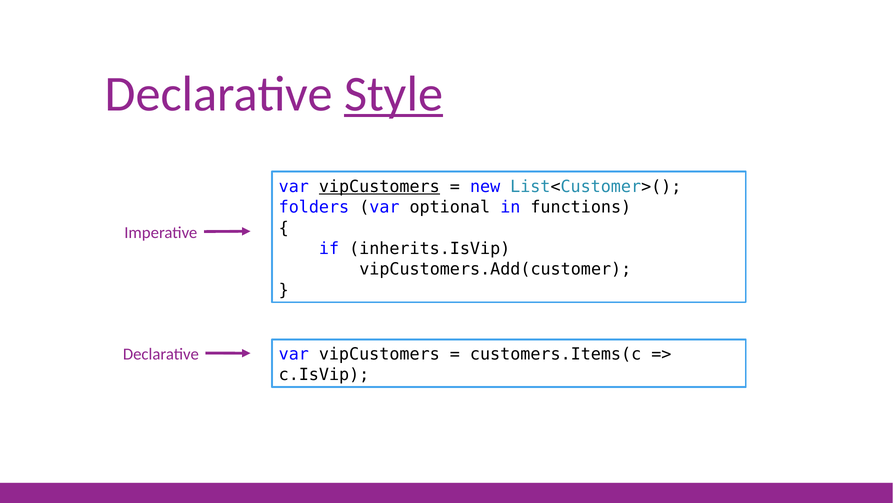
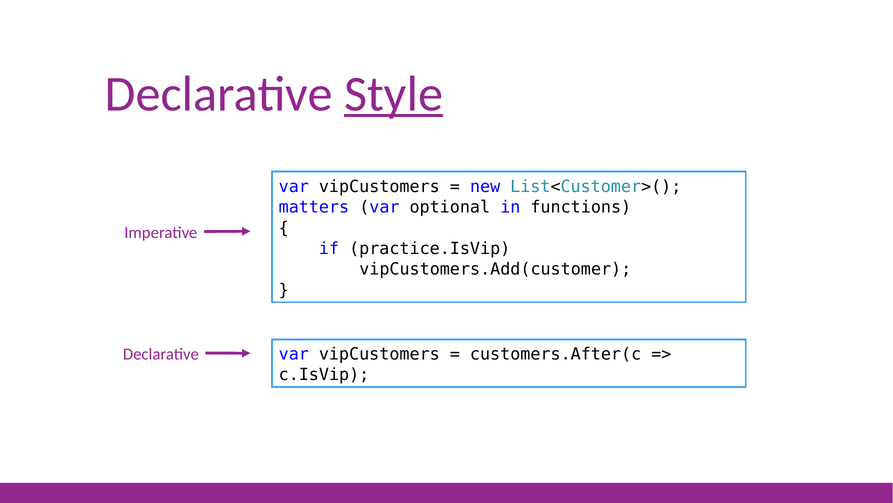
vipCustomers at (379, 186) underline: present -> none
folders: folders -> matters
inherits.IsVip: inherits.IsVip -> practice.IsVip
customers.Items(c: customers.Items(c -> customers.After(c
